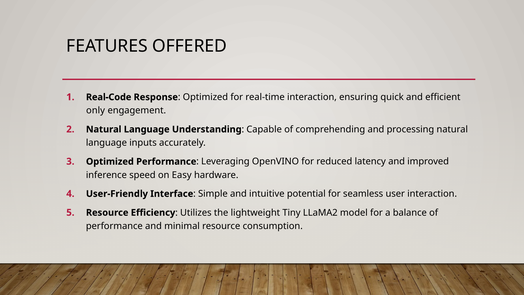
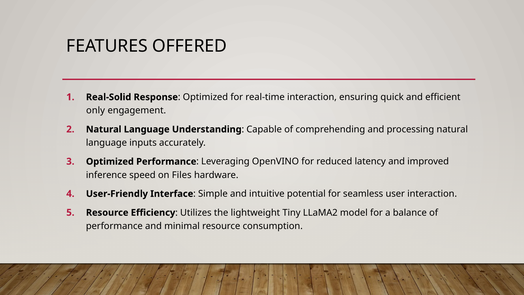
Real-Code: Real-Code -> Real-Solid
Easy: Easy -> Files
